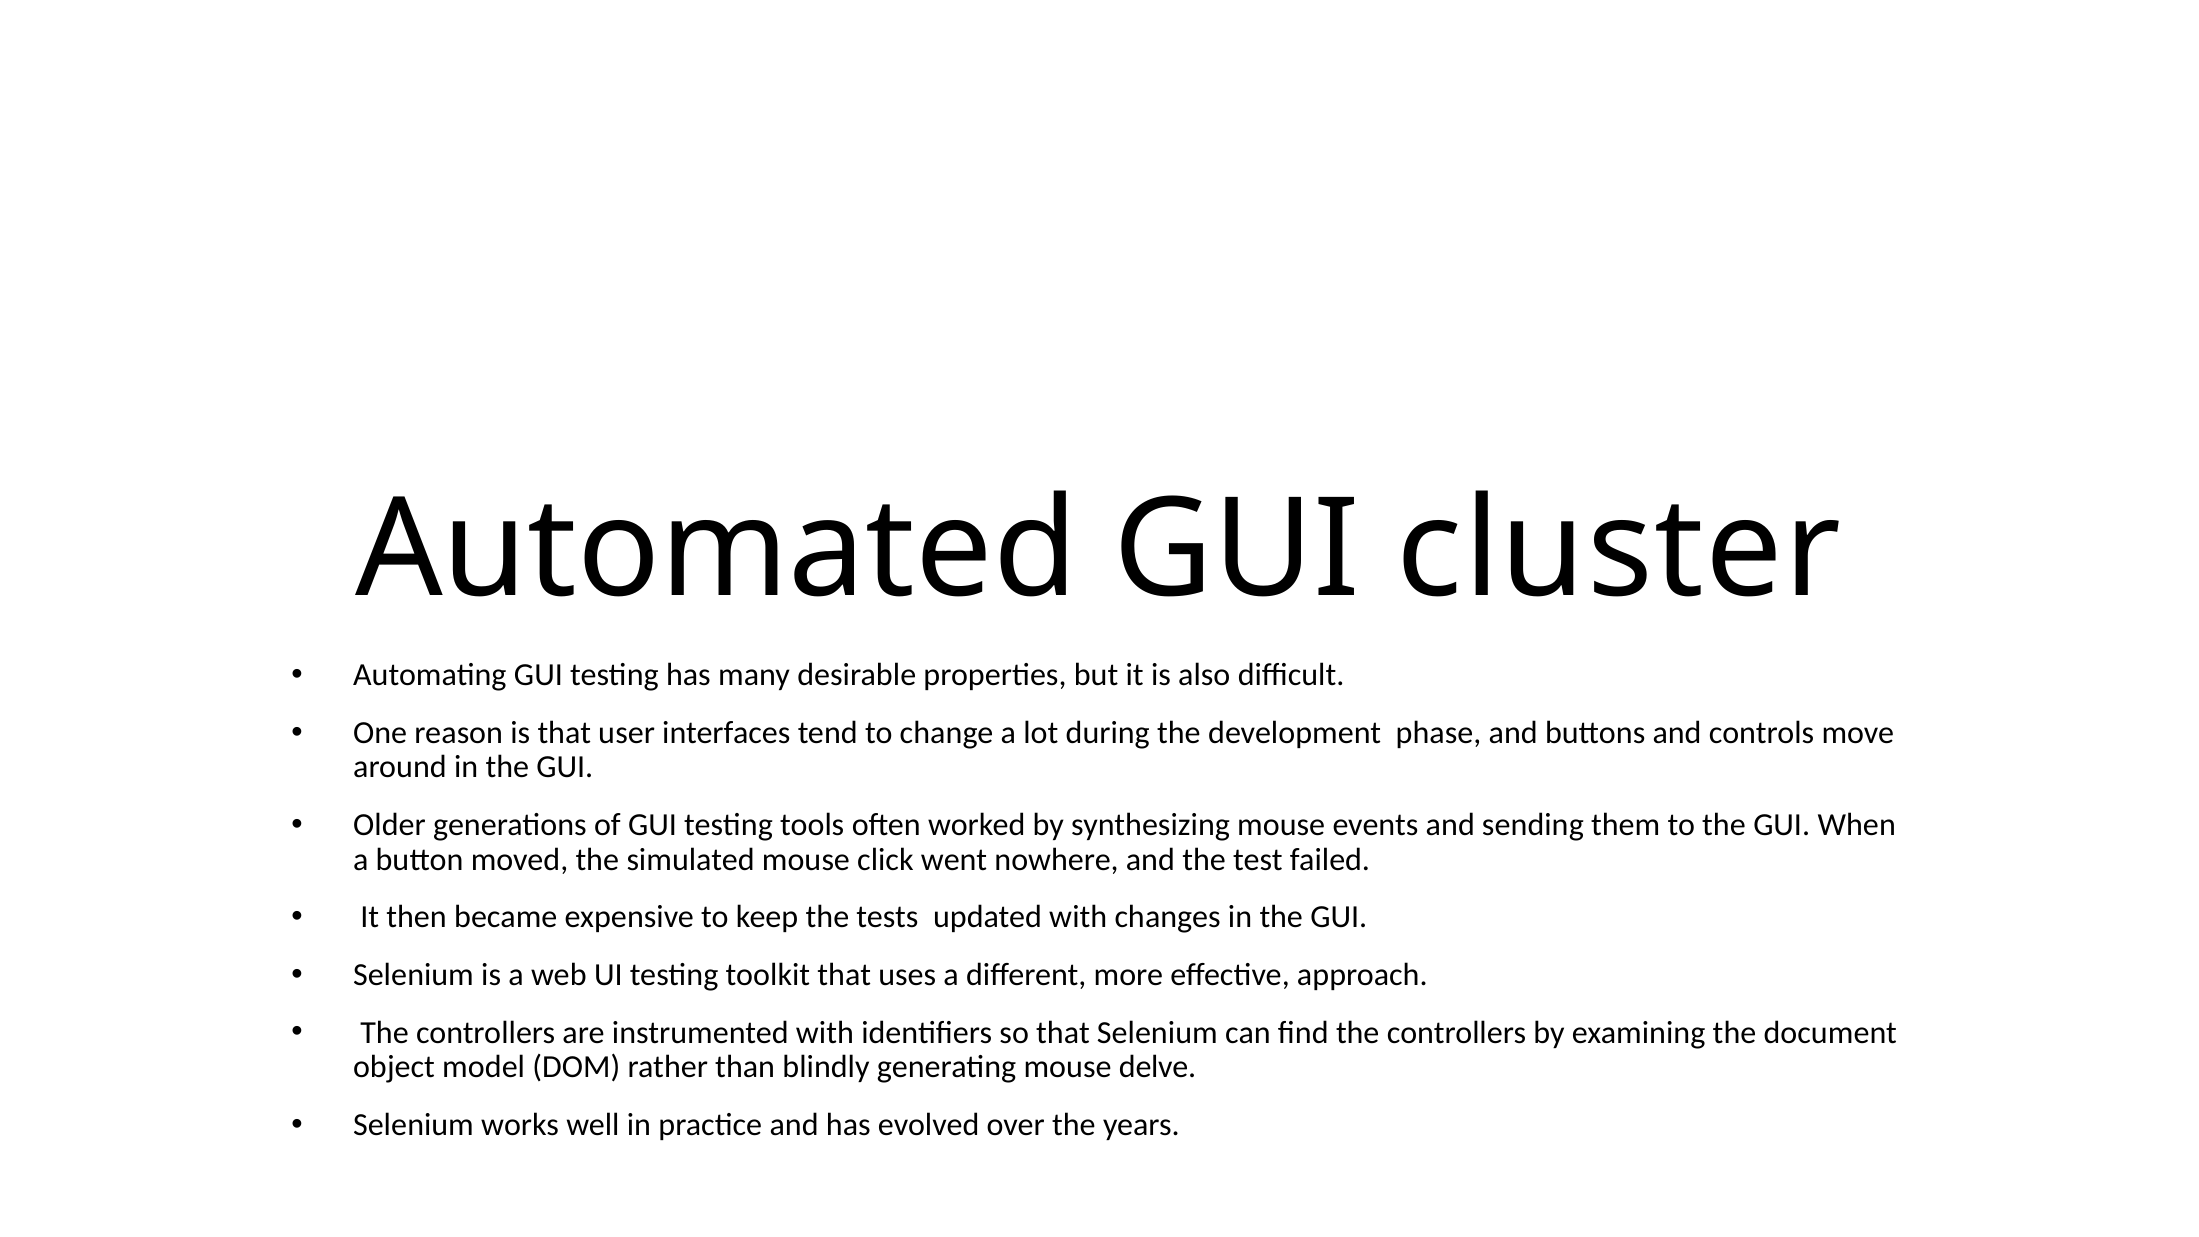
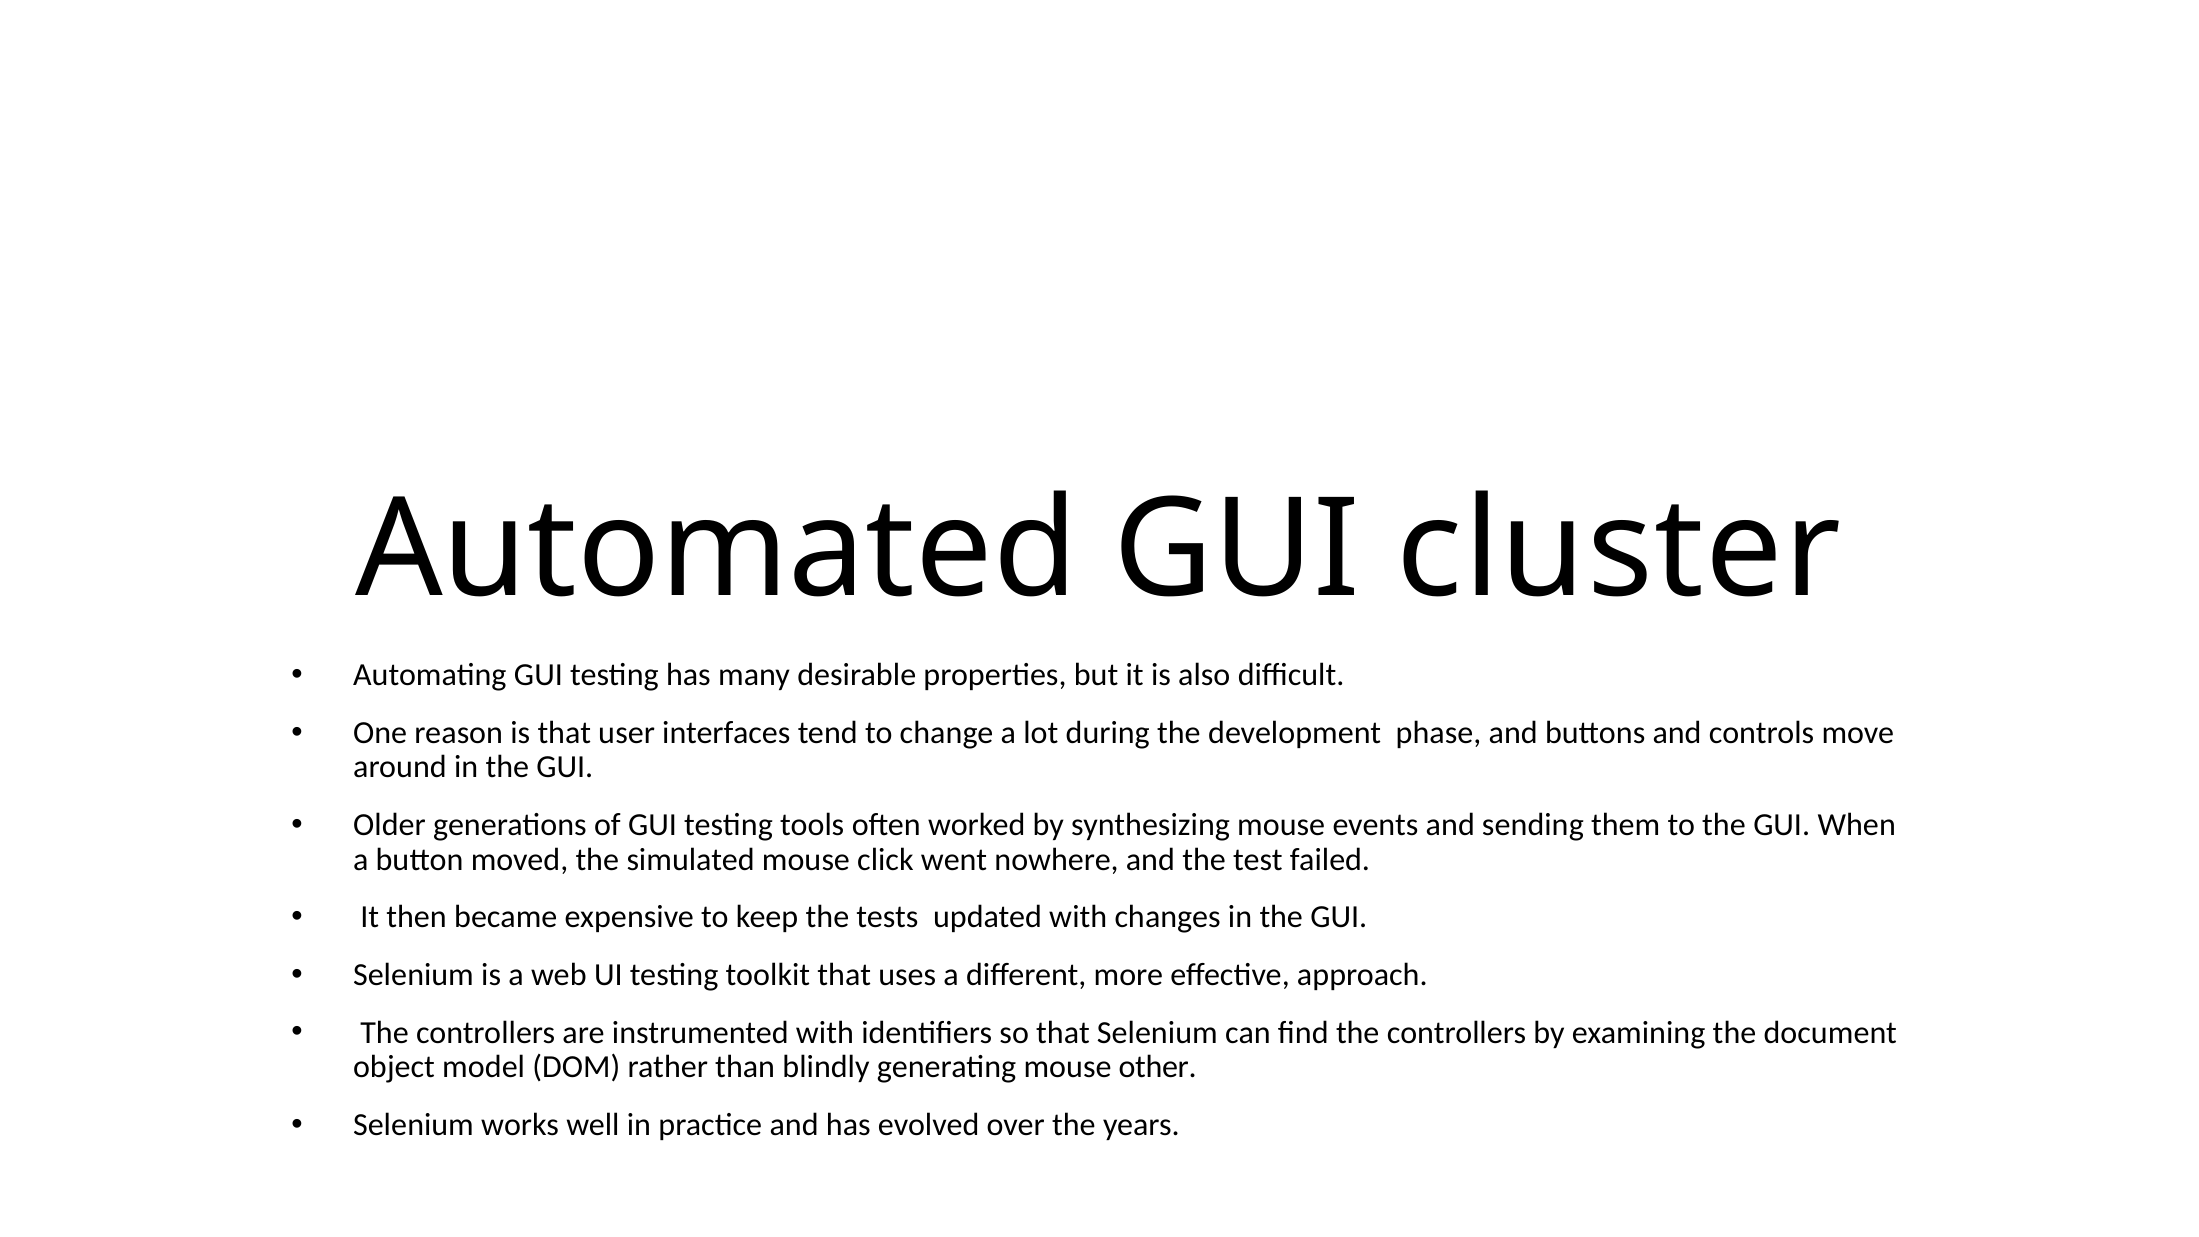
delve: delve -> other
